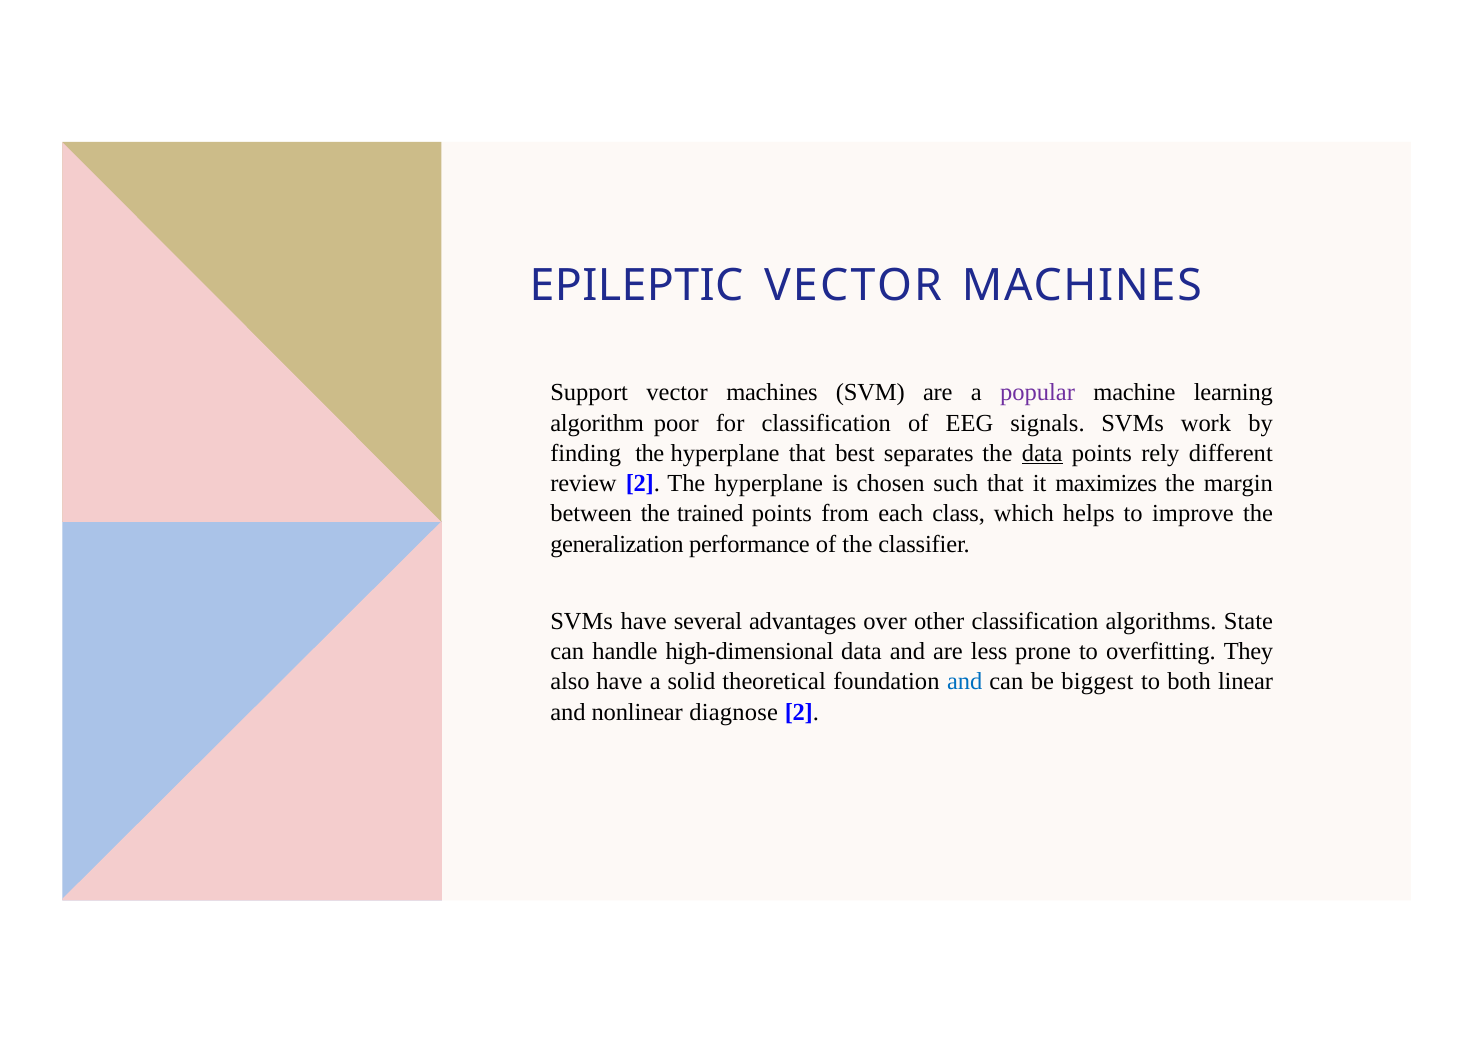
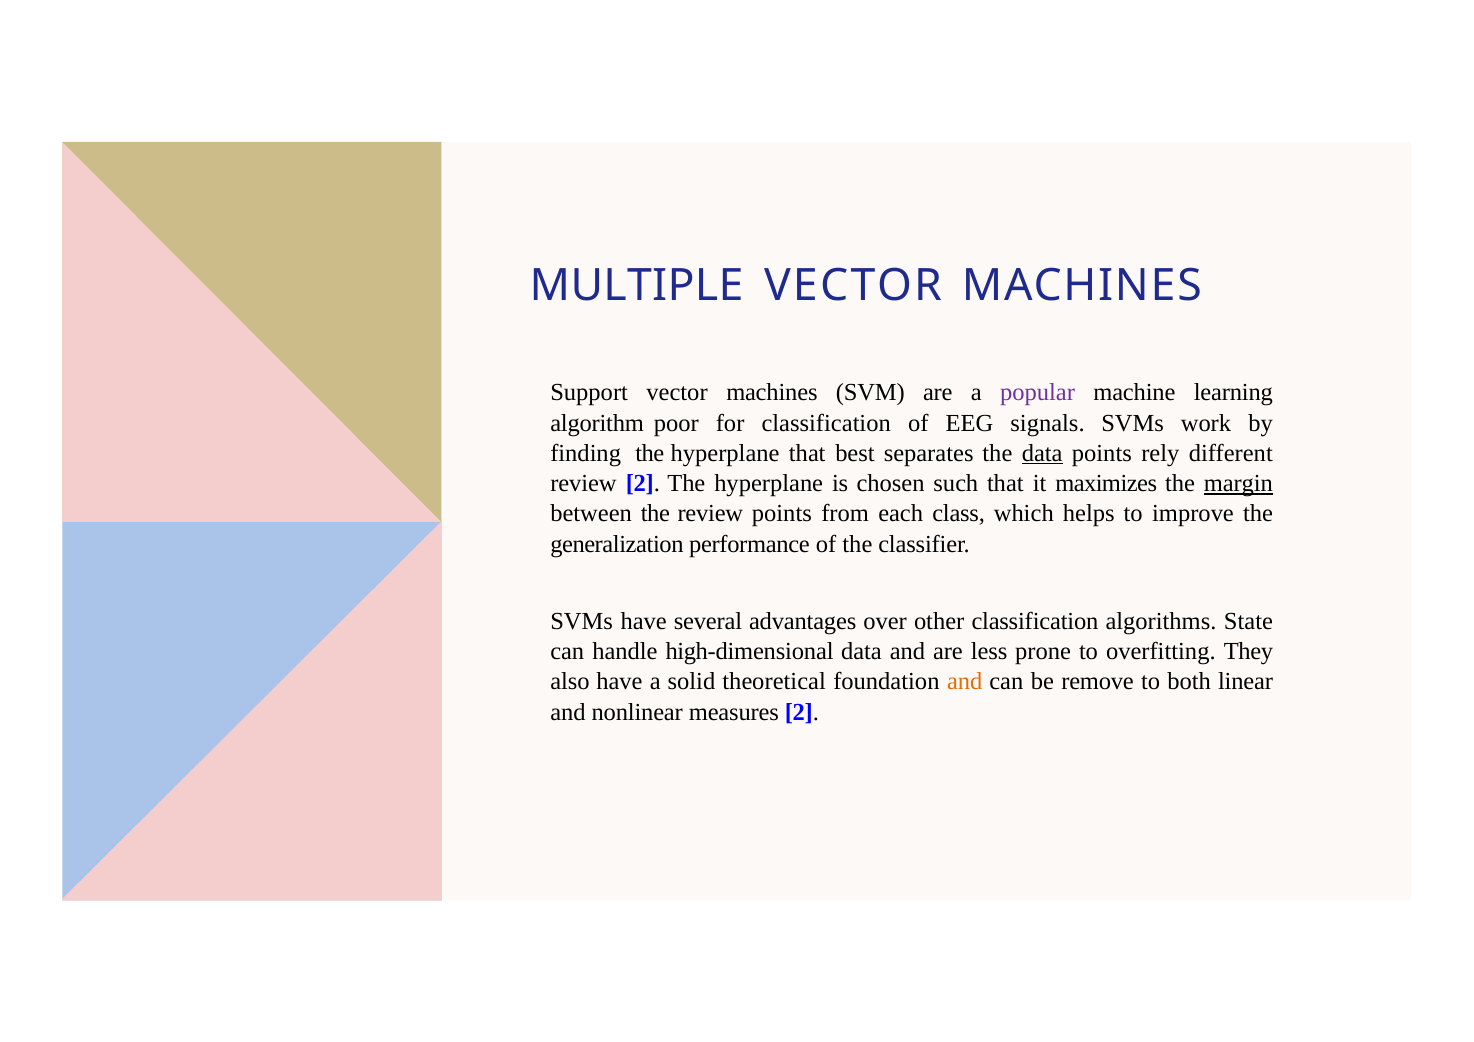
EPILEPTIC: EPILEPTIC -> MULTIPLE
margin underline: none -> present
the trained: trained -> review
and at (965, 682) colour: blue -> orange
biggest: biggest -> remove
diagnose: diagnose -> measures
